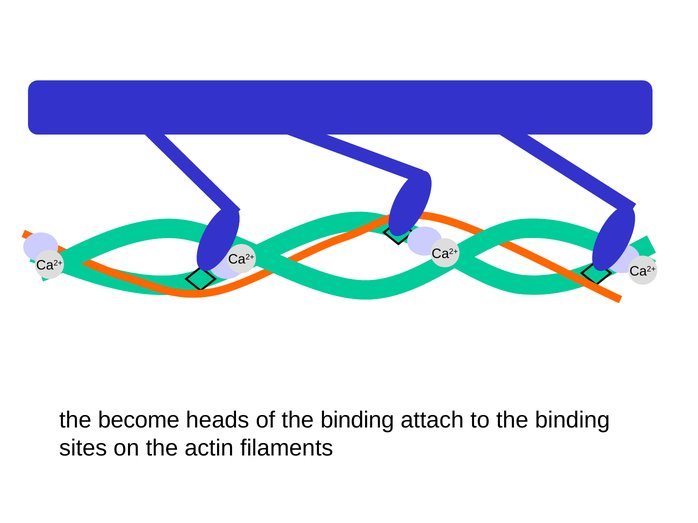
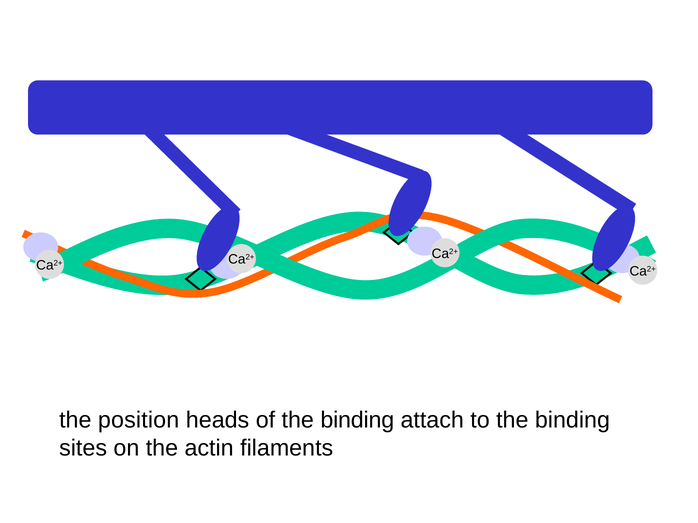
become: become -> position
